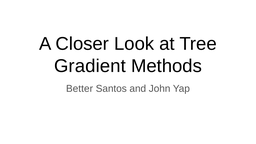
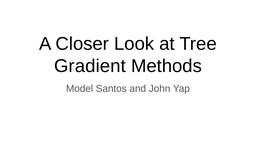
Better: Better -> Model
